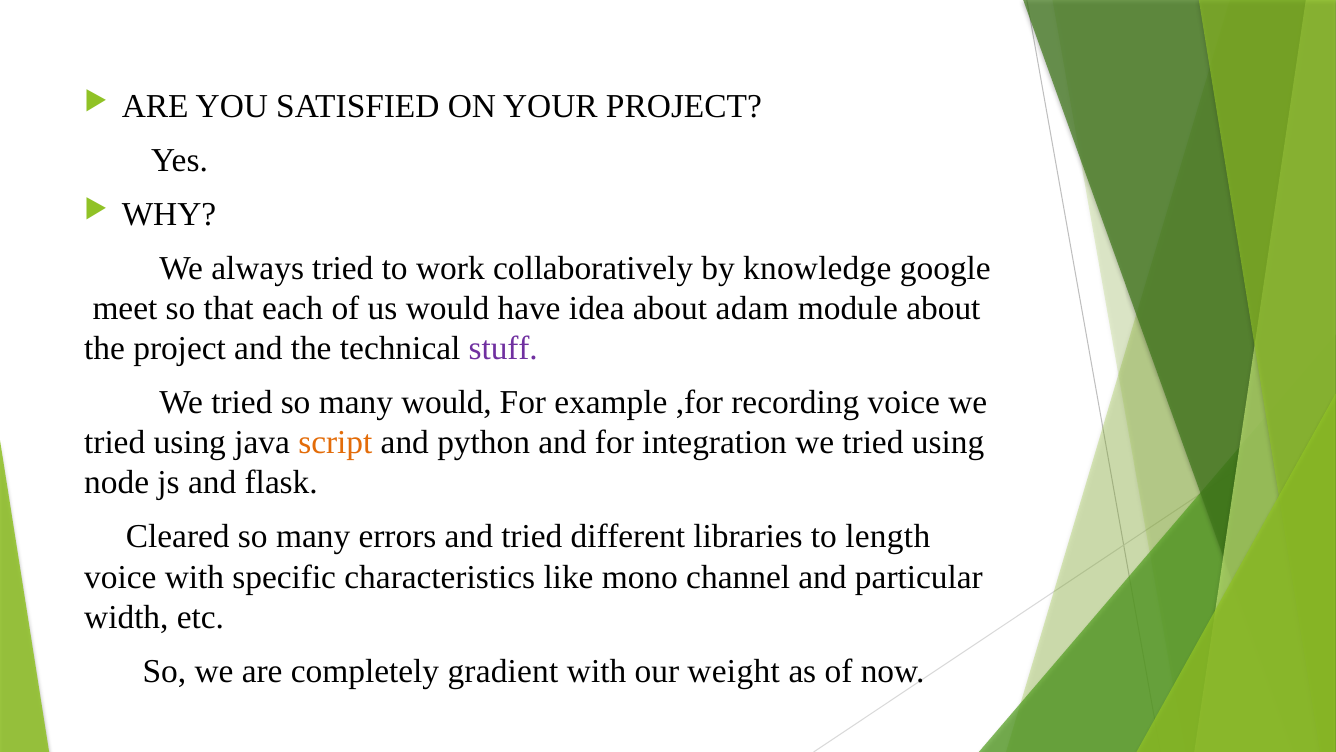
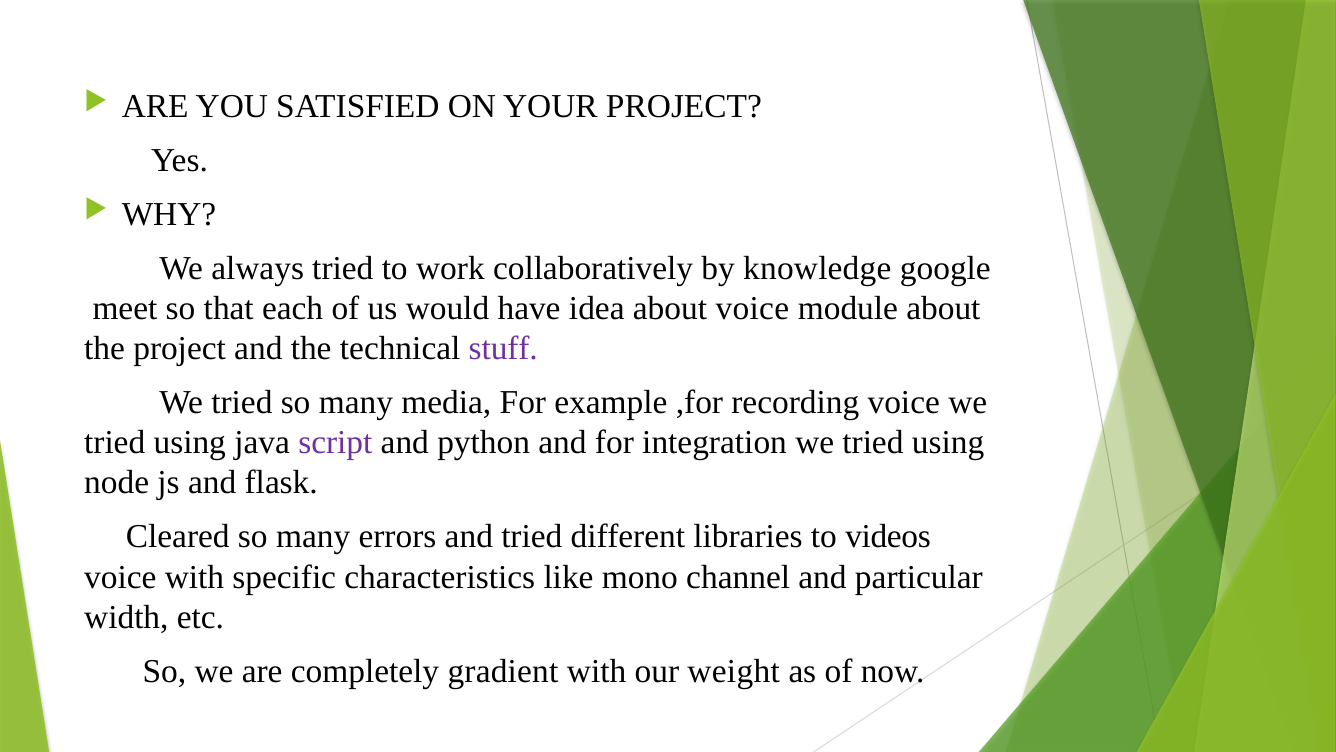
about adam: adam -> voice
many would: would -> media
script colour: orange -> purple
length: length -> videos
